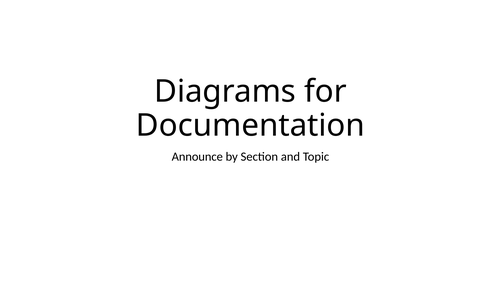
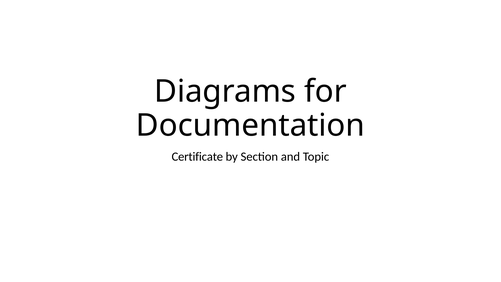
Announce: Announce -> Certificate
